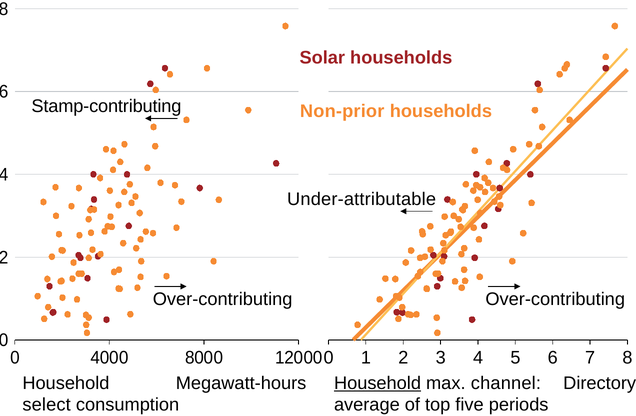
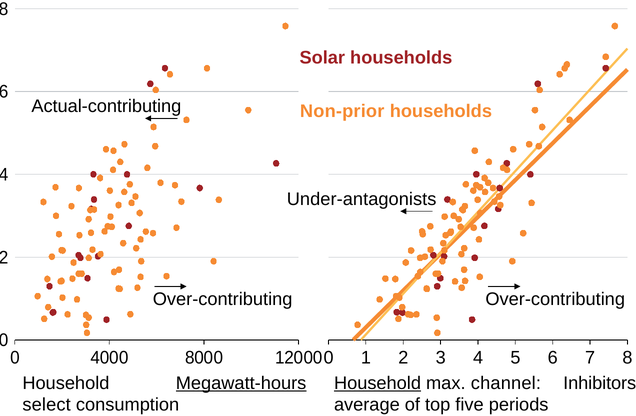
Stamp-contributing: Stamp-contributing -> Actual-contributing
Under-attributable: Under-attributable -> Under-antagonists
Megawatt-hours underline: none -> present
Directory: Directory -> Inhibitors
